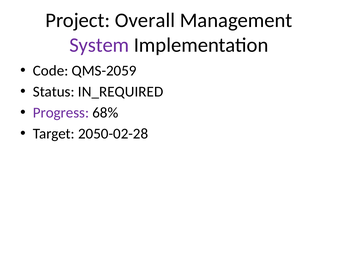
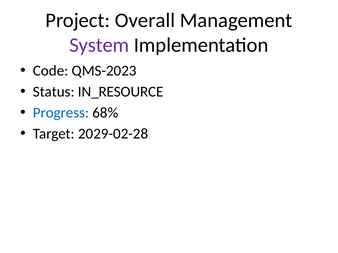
QMS-2059: QMS-2059 -> QMS-2023
IN_REQUIRED: IN_REQUIRED -> IN_RESOURCE
Progress colour: purple -> blue
2050-02-28: 2050-02-28 -> 2029-02-28
